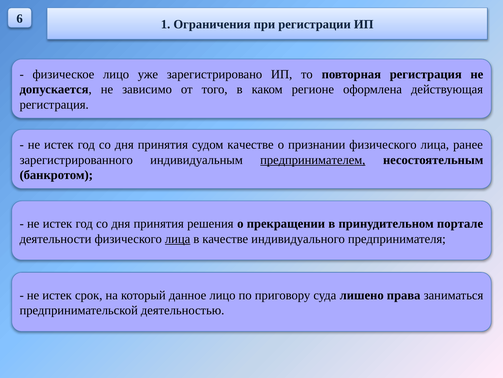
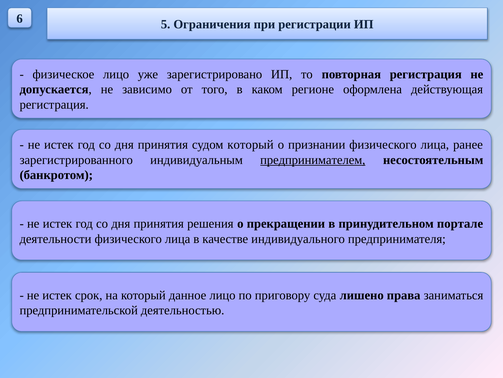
1: 1 -> 5
судом качестве: качестве -> который
лица at (178, 238) underline: present -> none
